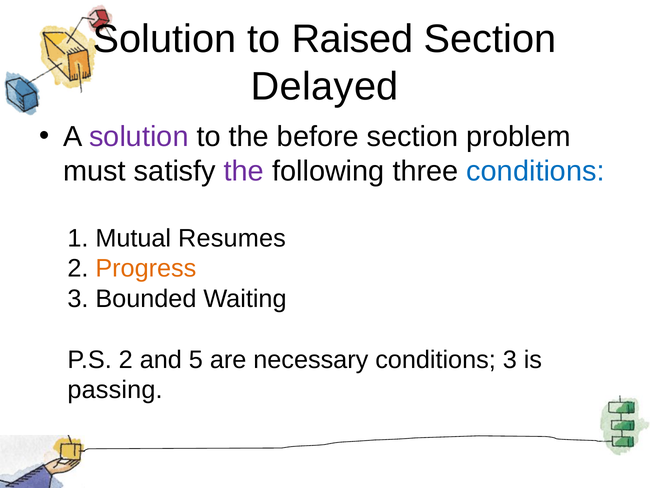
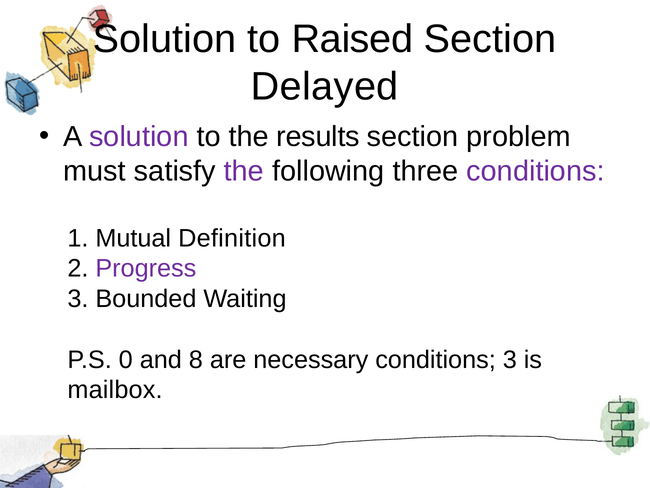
before: before -> results
conditions at (536, 171) colour: blue -> purple
Resumes: Resumes -> Definition
Progress colour: orange -> purple
P.S 2: 2 -> 0
5: 5 -> 8
passing: passing -> mailbox
